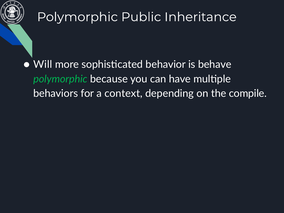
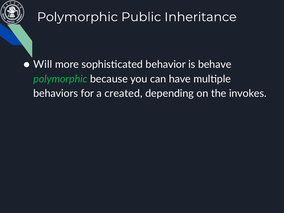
context: context -> created
compile: compile -> invokes
